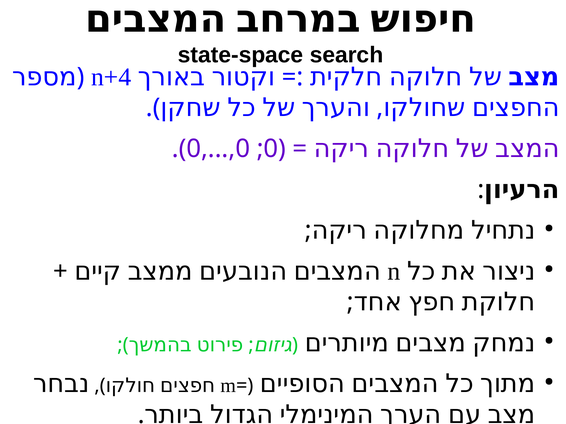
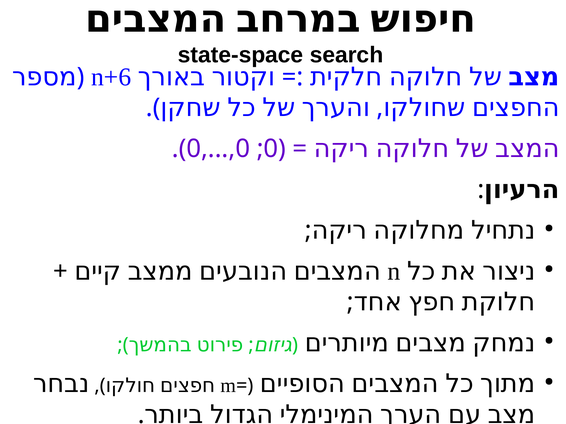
n+4: n+4 -> n+6
